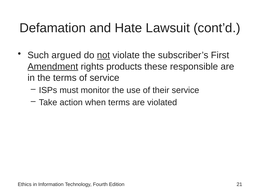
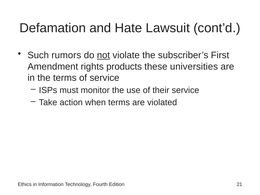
argued: argued -> rumors
Amendment underline: present -> none
responsible: responsible -> universities
